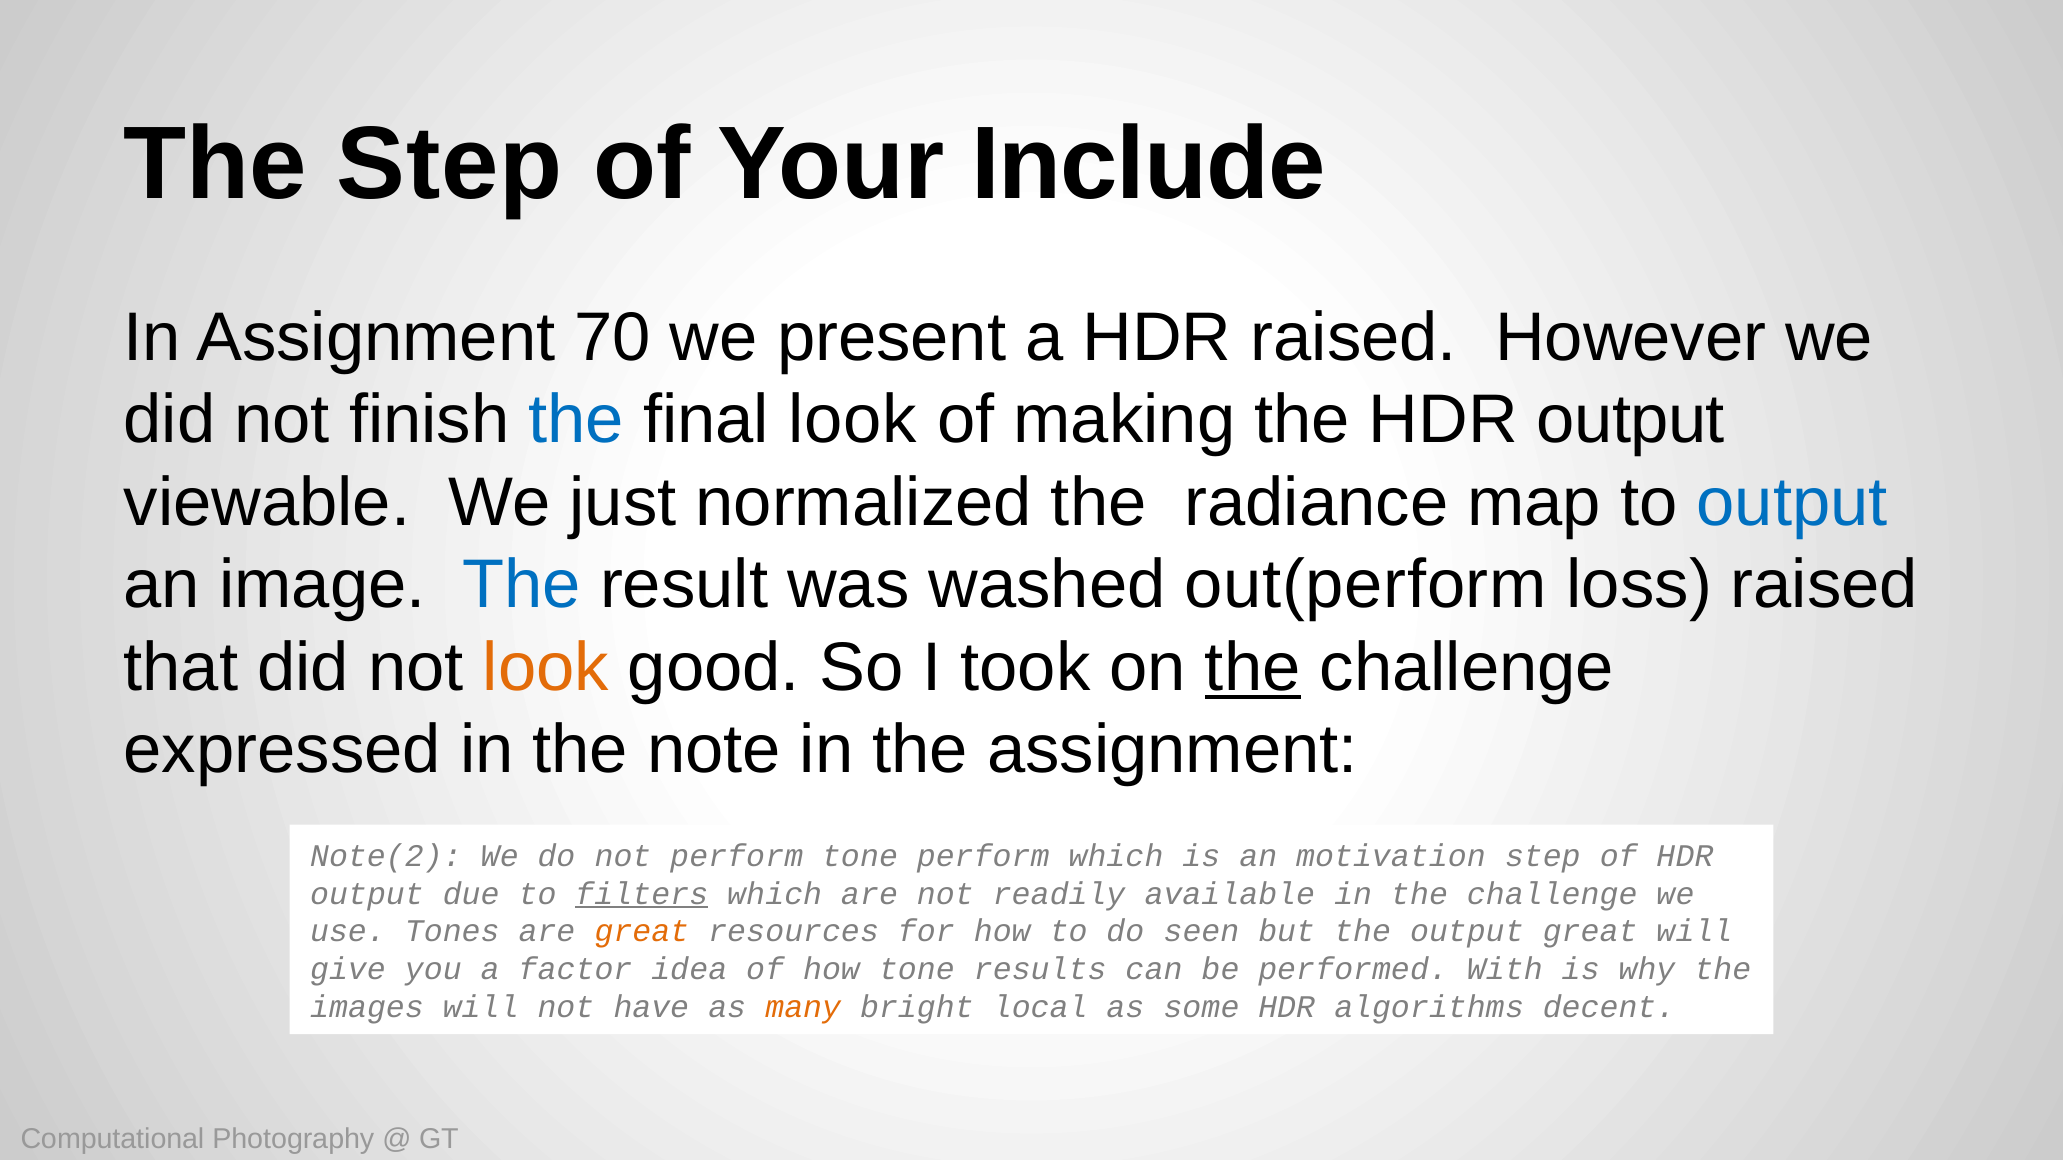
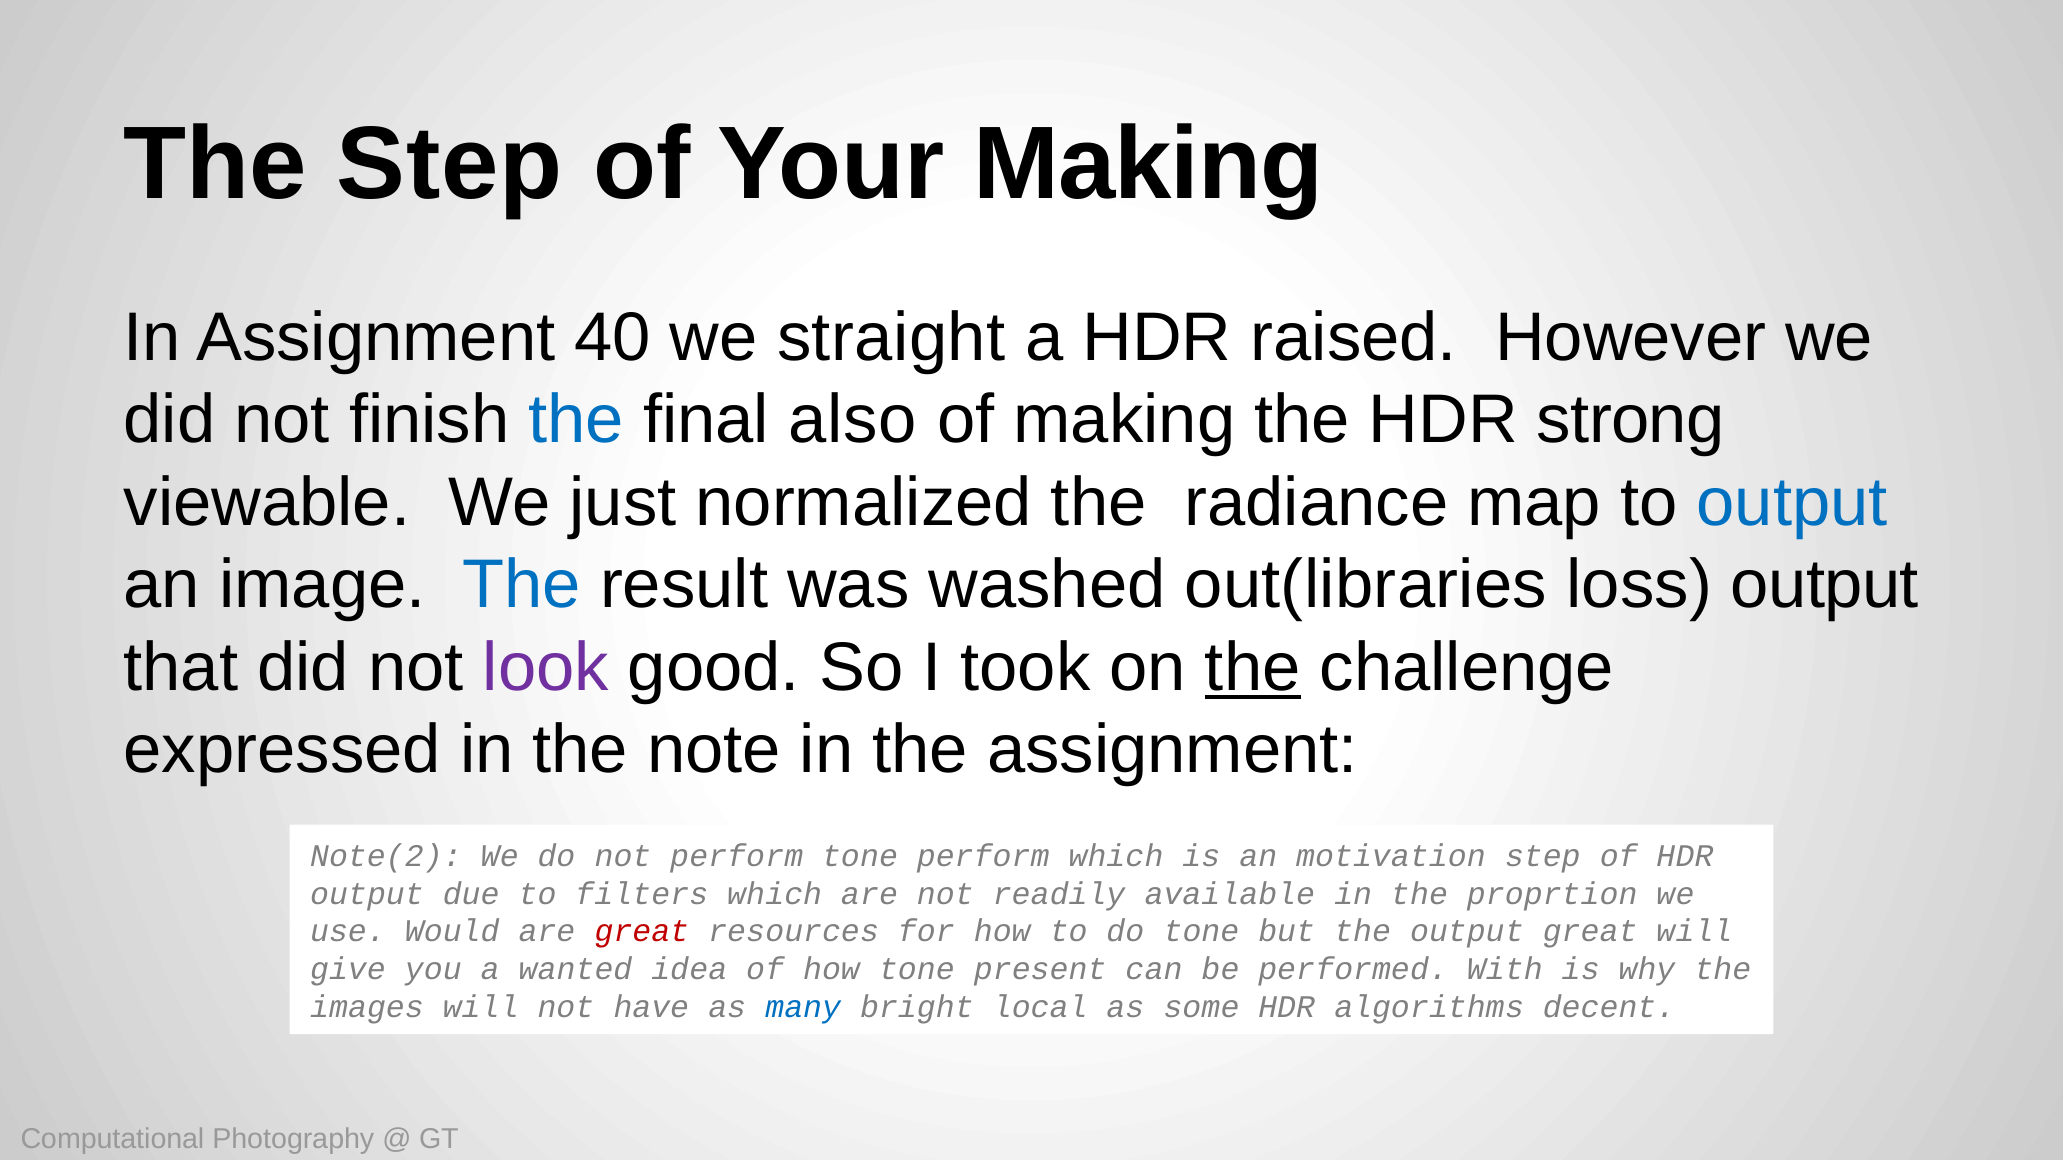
Your Include: Include -> Making
70: 70 -> 40
present: present -> straight
final look: look -> also
the HDR output: output -> strong
out(perform: out(perform -> out(libraries
loss raised: raised -> output
look at (546, 668) colour: orange -> purple
filters underline: present -> none
in the challenge: challenge -> proprtion
Tones: Tones -> Would
great at (642, 932) colour: orange -> red
do seen: seen -> tone
factor: factor -> wanted
results: results -> present
many colour: orange -> blue
